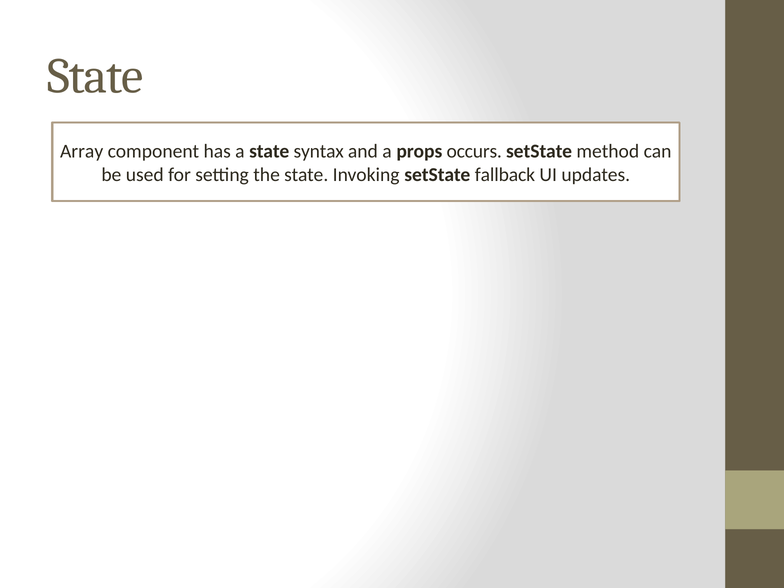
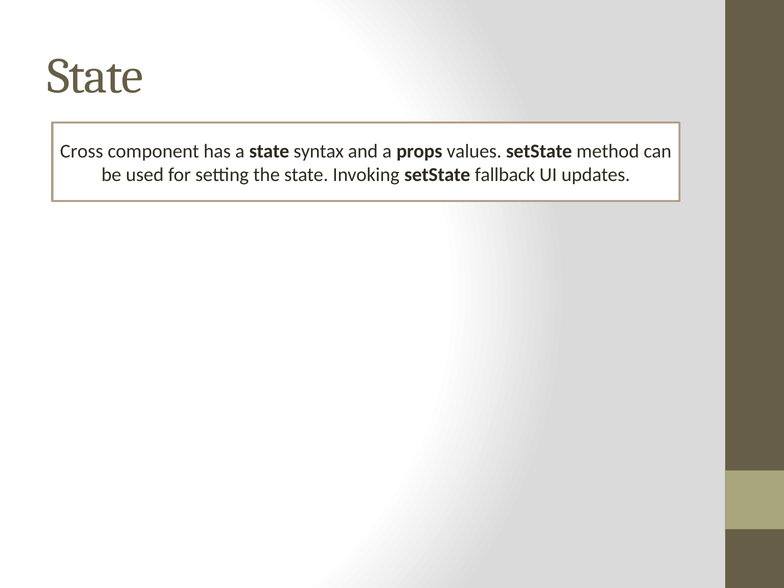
Array: Array -> Cross
occurs: occurs -> values
